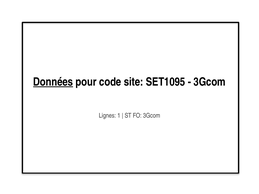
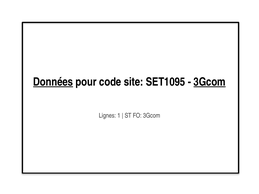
3Gcom at (210, 82) underline: none -> present
